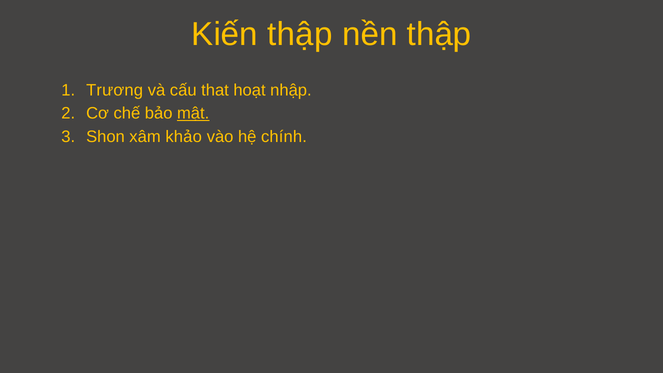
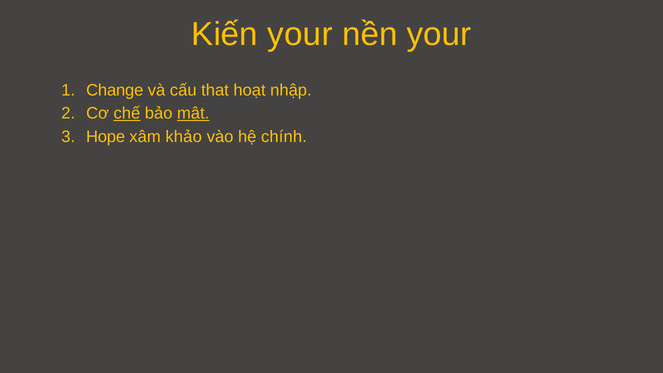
Kiến thập: thập -> your
nền thập: thập -> your
Trương: Trương -> Change
chế underline: none -> present
Shon: Shon -> Hope
